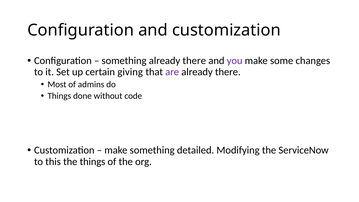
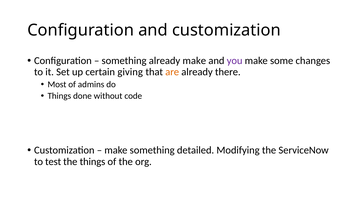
something already there: there -> make
are colour: purple -> orange
this: this -> test
